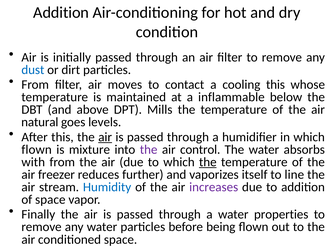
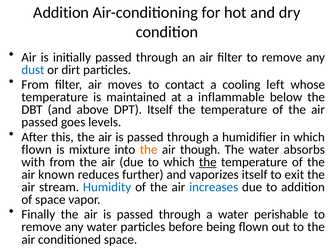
cooling this: this -> left
DPT Mills: Mills -> Itself
natural at (40, 122): natural -> passed
air at (105, 137) underline: present -> none
the at (149, 149) colour: purple -> orange
control: control -> though
freezer: freezer -> known
line: line -> exit
increases colour: purple -> blue
properties: properties -> perishable
